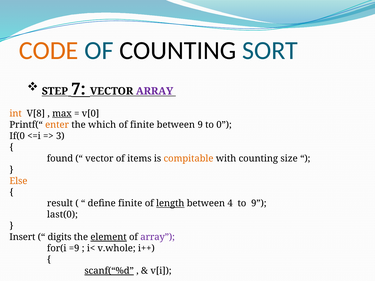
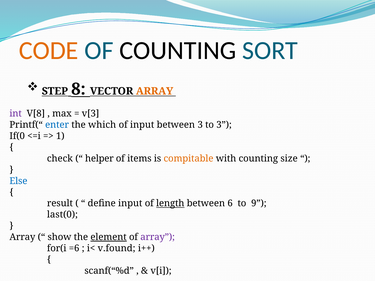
7: 7 -> 8
ARRAY at (155, 91) colour: purple -> orange
int colour: orange -> purple
max underline: present -> none
v[0: v[0 -> v[3
enter colour: orange -> blue
of finite: finite -> input
between 9: 9 -> 3
to 0: 0 -> 3
3: 3 -> 1
found: found -> check
vector at (99, 159): vector -> helper
Else colour: orange -> blue
define finite: finite -> input
4: 4 -> 6
Insert at (22, 237): Insert -> Array
digits: digits -> show
=9: =9 -> =6
v.whole: v.whole -> v.found
scanf(“%d underline: present -> none
